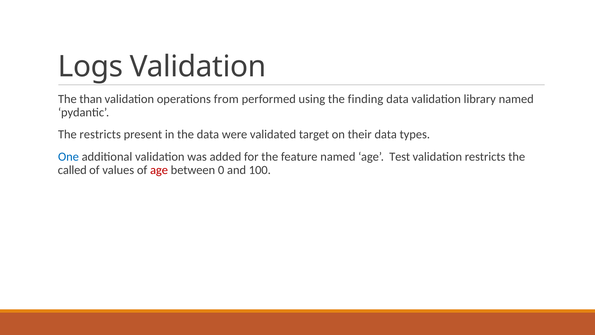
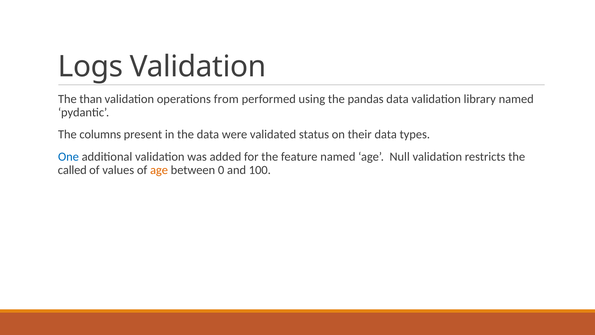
finding: finding -> pandas
The restricts: restricts -> columns
target: target -> status
Test: Test -> Null
age at (159, 170) colour: red -> orange
